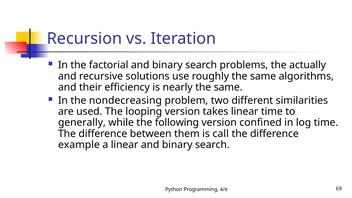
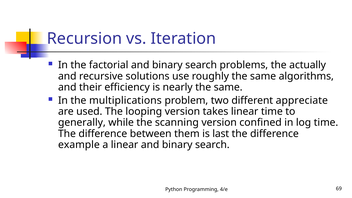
nondecreasing: nondecreasing -> multiplications
similarities: similarities -> appreciate
following: following -> scanning
call: call -> last
